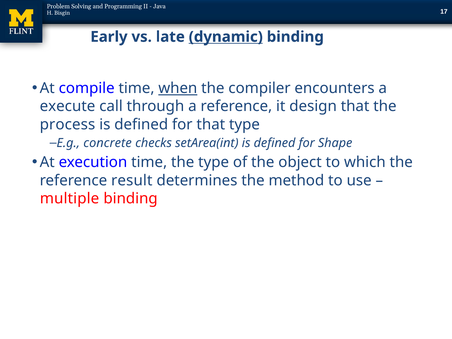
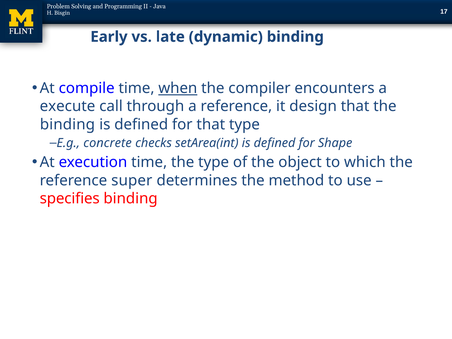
dynamic underline: present -> none
process at (67, 124): process -> binding
result: result -> super
multiple: multiple -> specifies
